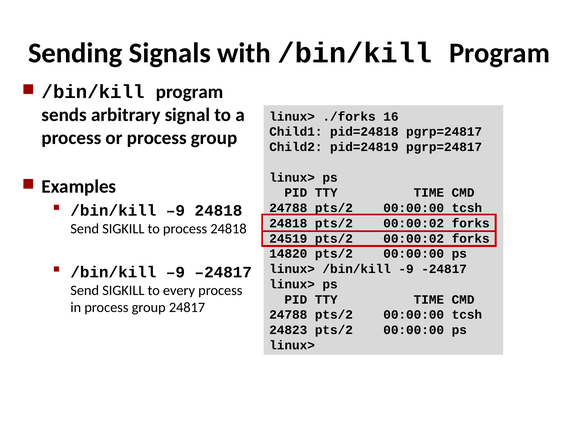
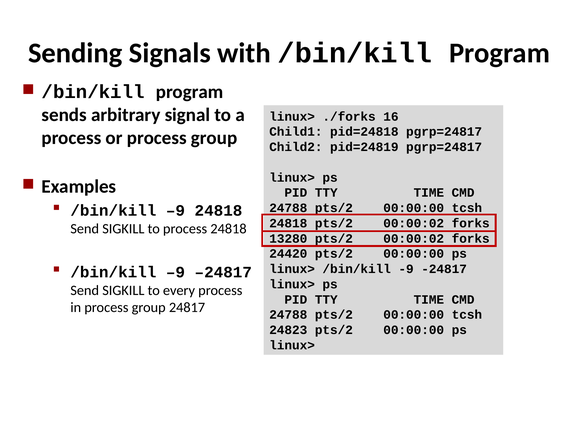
24519: 24519 -> 13280
14820: 14820 -> 24420
